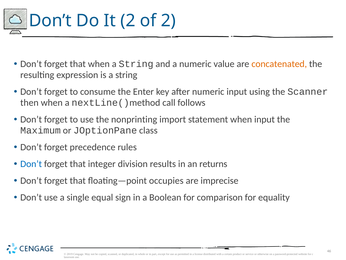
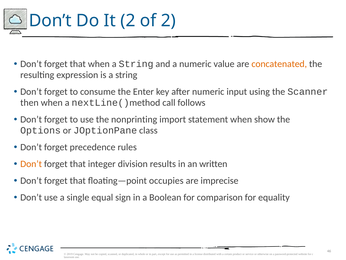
when input: input -> show
Maximum: Maximum -> Options
Don’t at (31, 164) colour: blue -> orange
returns: returns -> written
